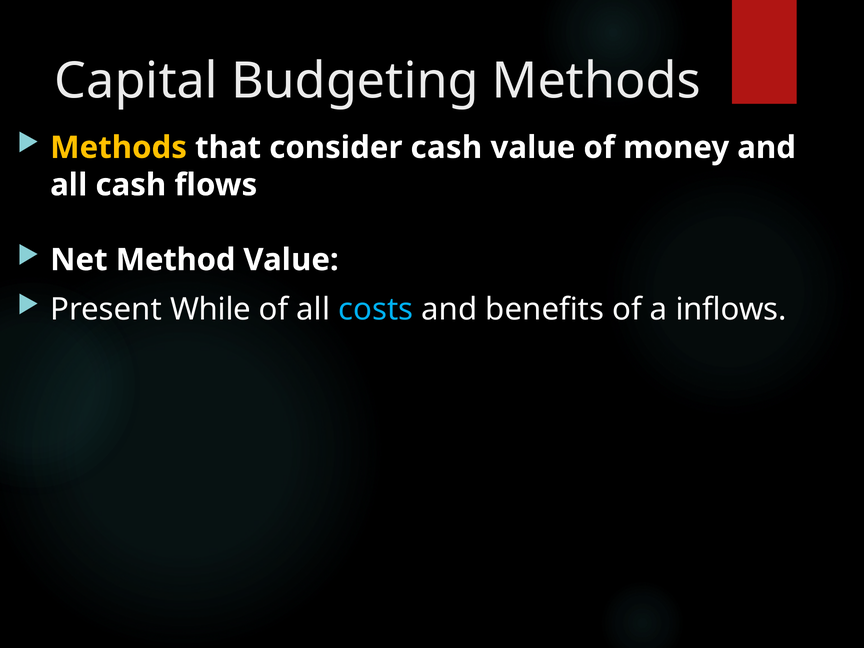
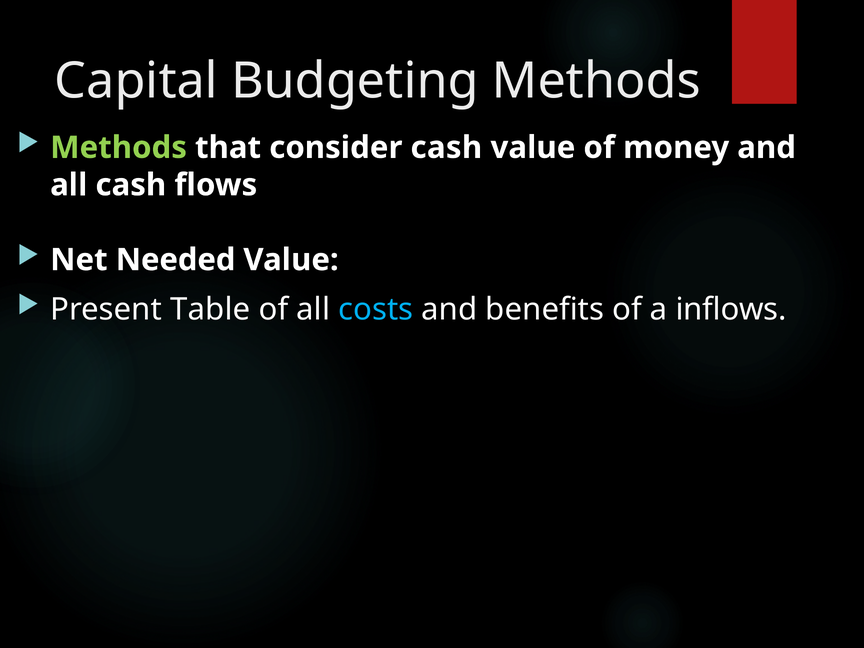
Methods at (119, 148) colour: yellow -> light green
Method: Method -> Needed
While: While -> Table
